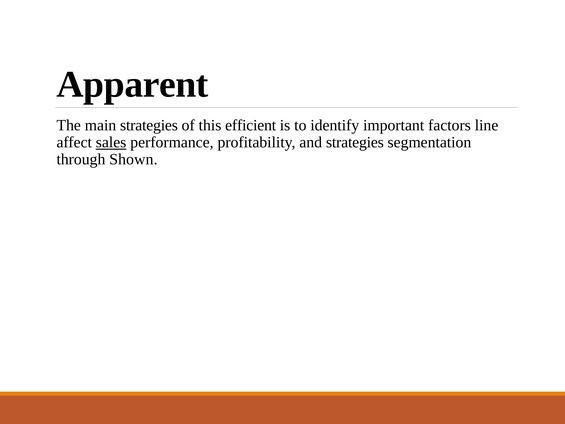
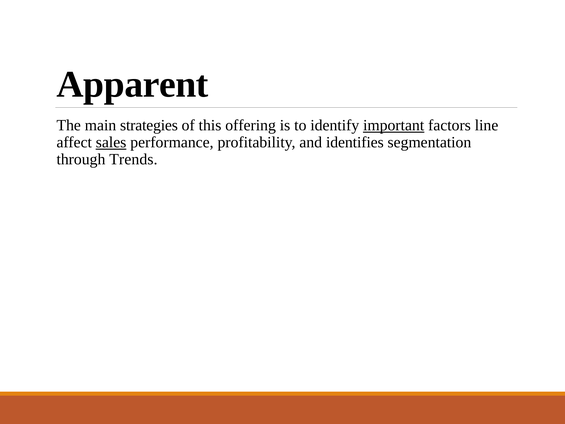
efficient: efficient -> offering
important underline: none -> present
and strategies: strategies -> identifies
Shown: Shown -> Trends
